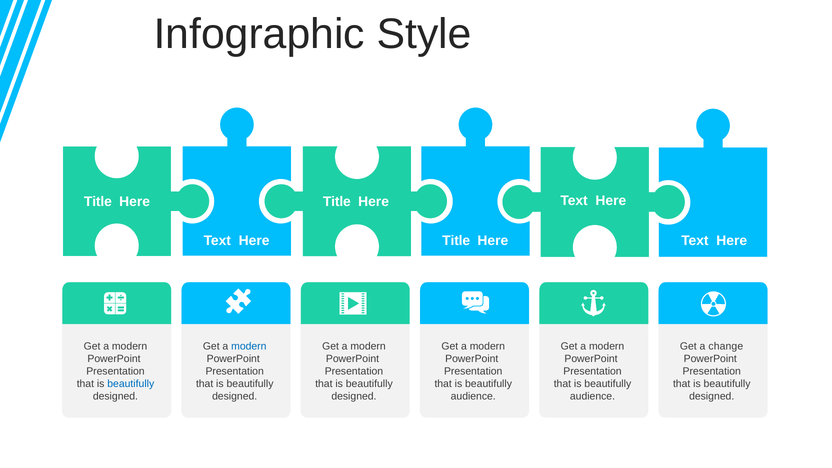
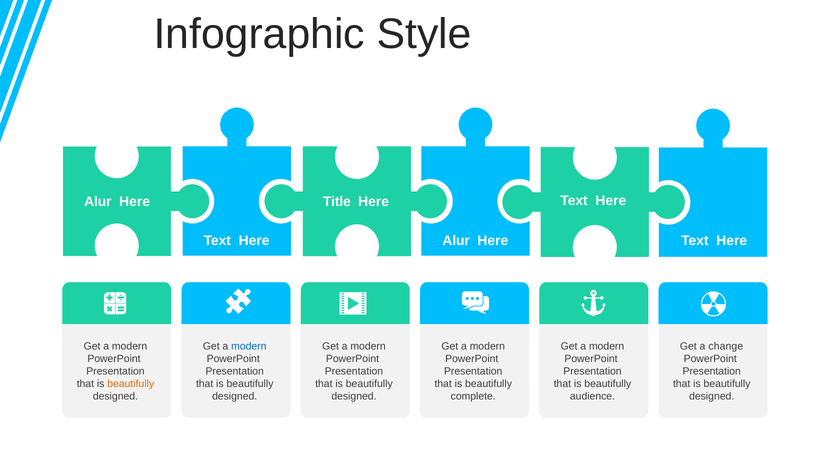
Title at (98, 201): Title -> Alur
Title at (456, 241): Title -> Alur
beautifully at (131, 384) colour: blue -> orange
audience at (473, 396): audience -> complete
